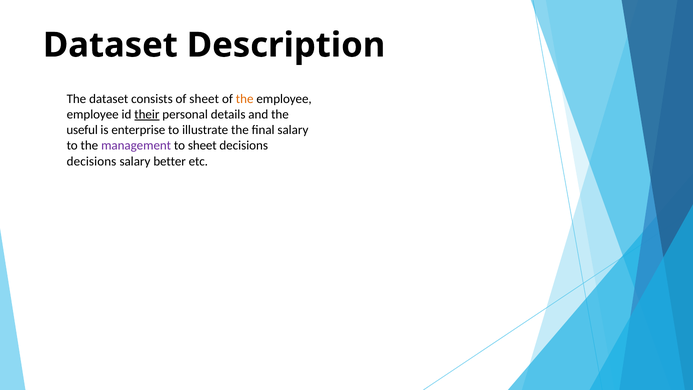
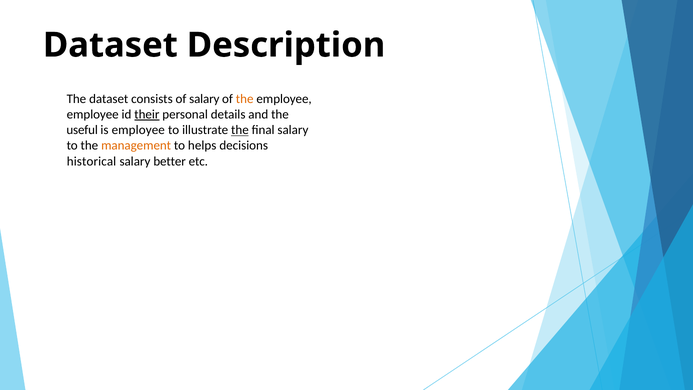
of sheet: sheet -> salary
is enterprise: enterprise -> employee
the at (240, 130) underline: none -> present
management colour: purple -> orange
to sheet: sheet -> helps
decisions at (92, 161): decisions -> historical
